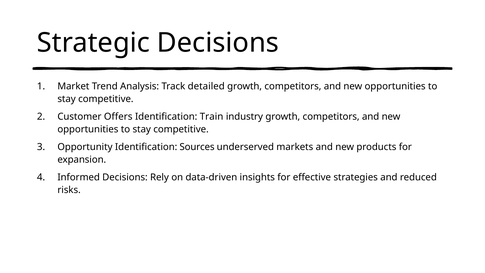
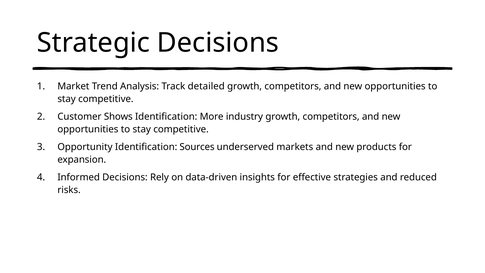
Offers: Offers -> Shows
Train: Train -> More
